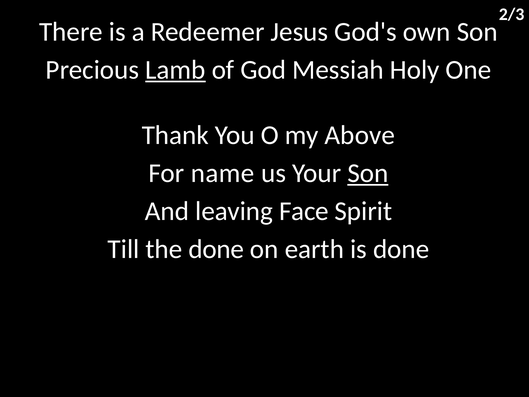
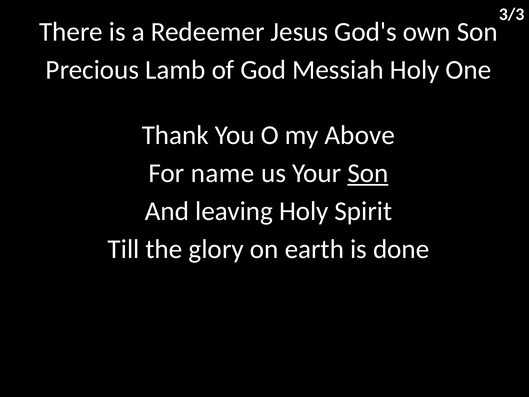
2/3: 2/3 -> 3/3
Lamb underline: present -> none
leaving Face: Face -> Holy
the done: done -> glory
